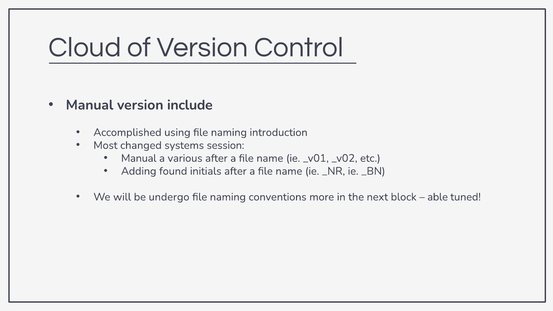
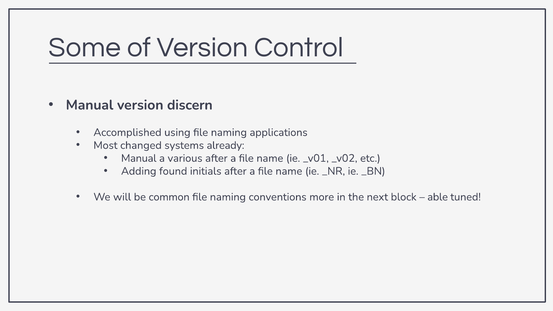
Cloud: Cloud -> Some
include: include -> discern
introduction: introduction -> applications
session: session -> already
undergo: undergo -> common
